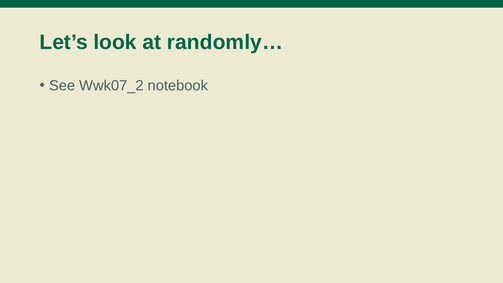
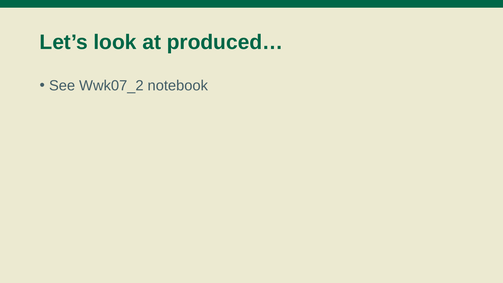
randomly…: randomly… -> produced…
